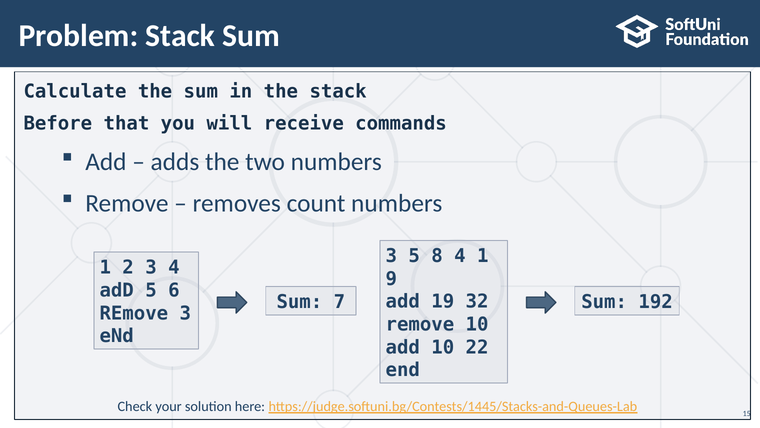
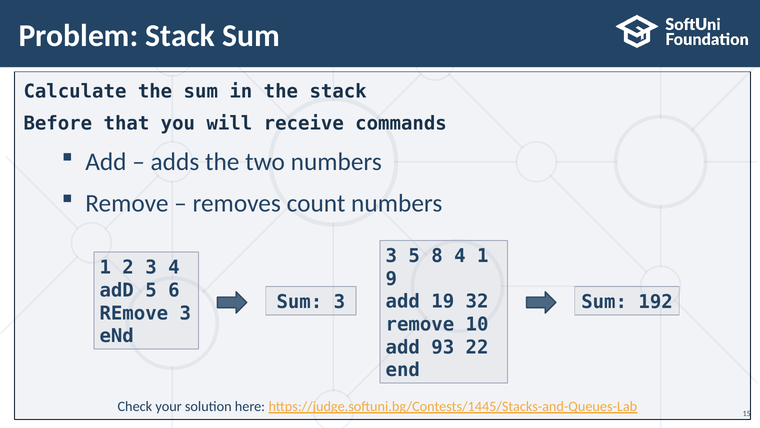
Sum 7: 7 -> 3
add 10: 10 -> 93
